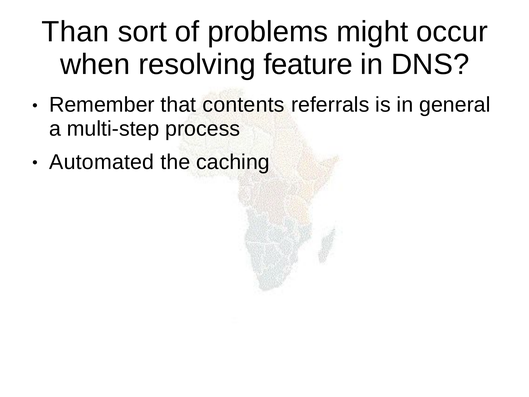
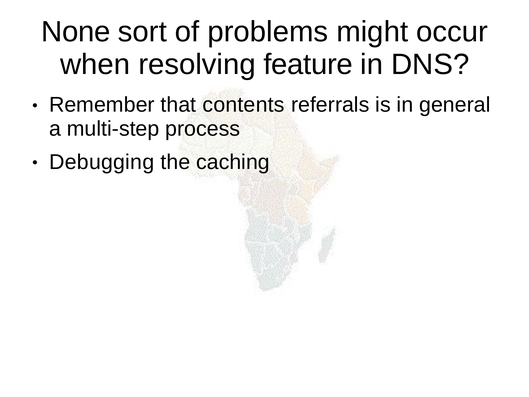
Than: Than -> None
Automated: Automated -> Debugging
